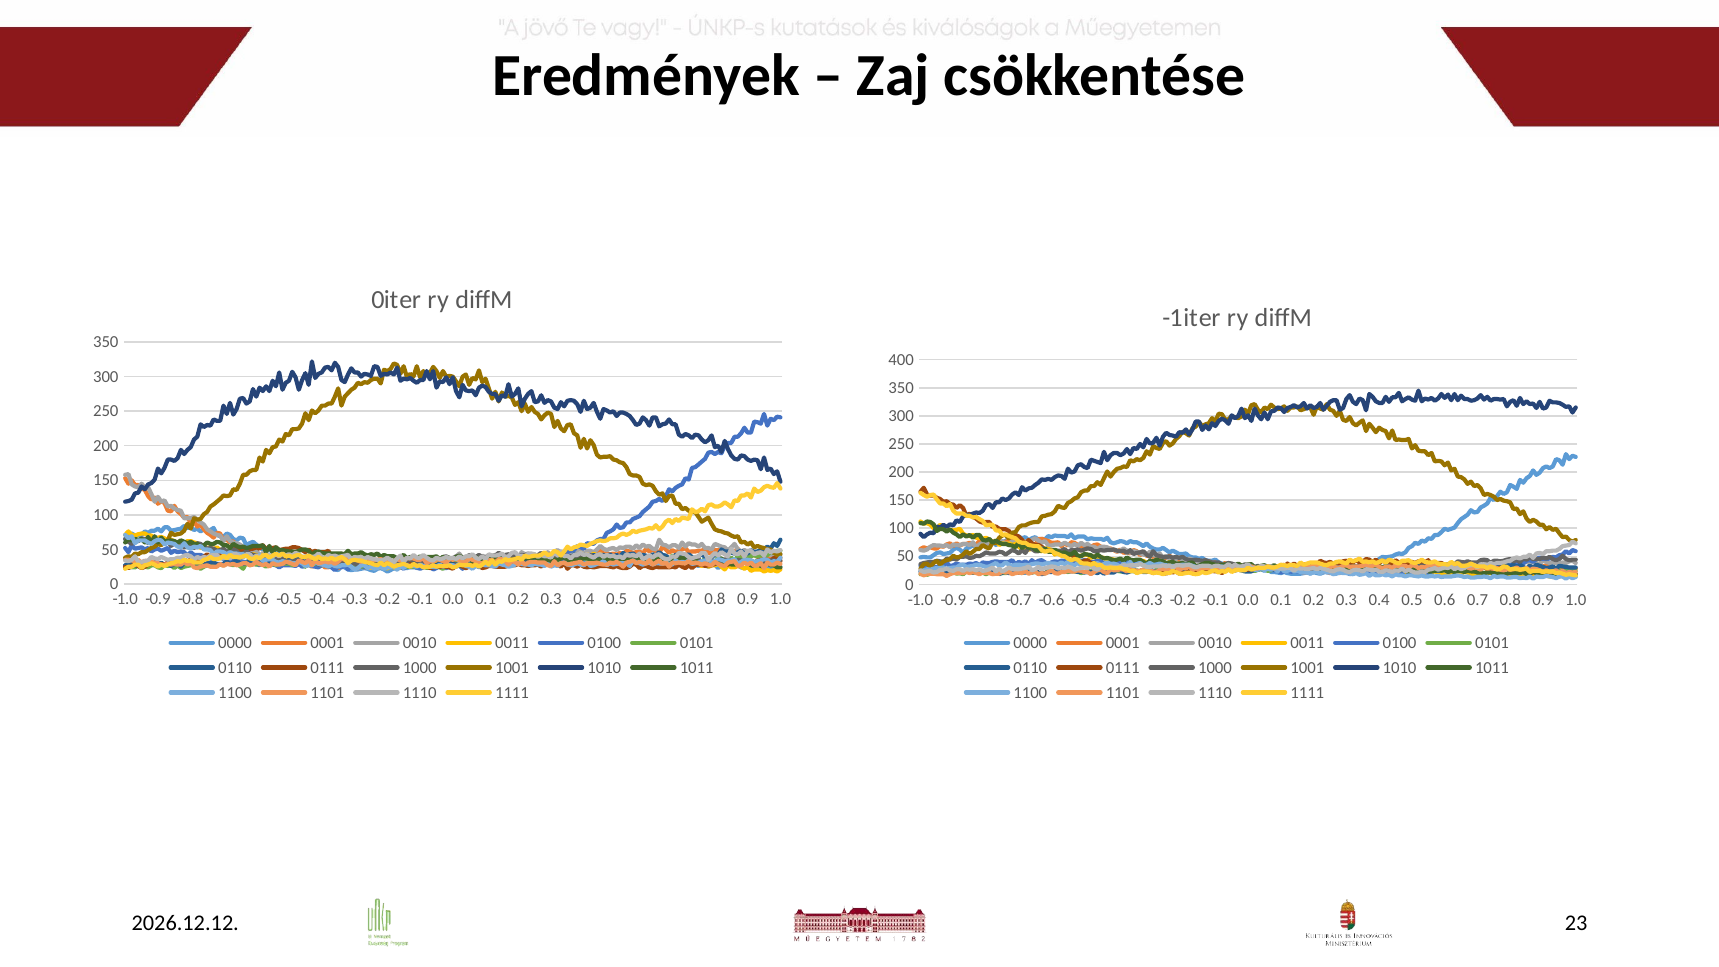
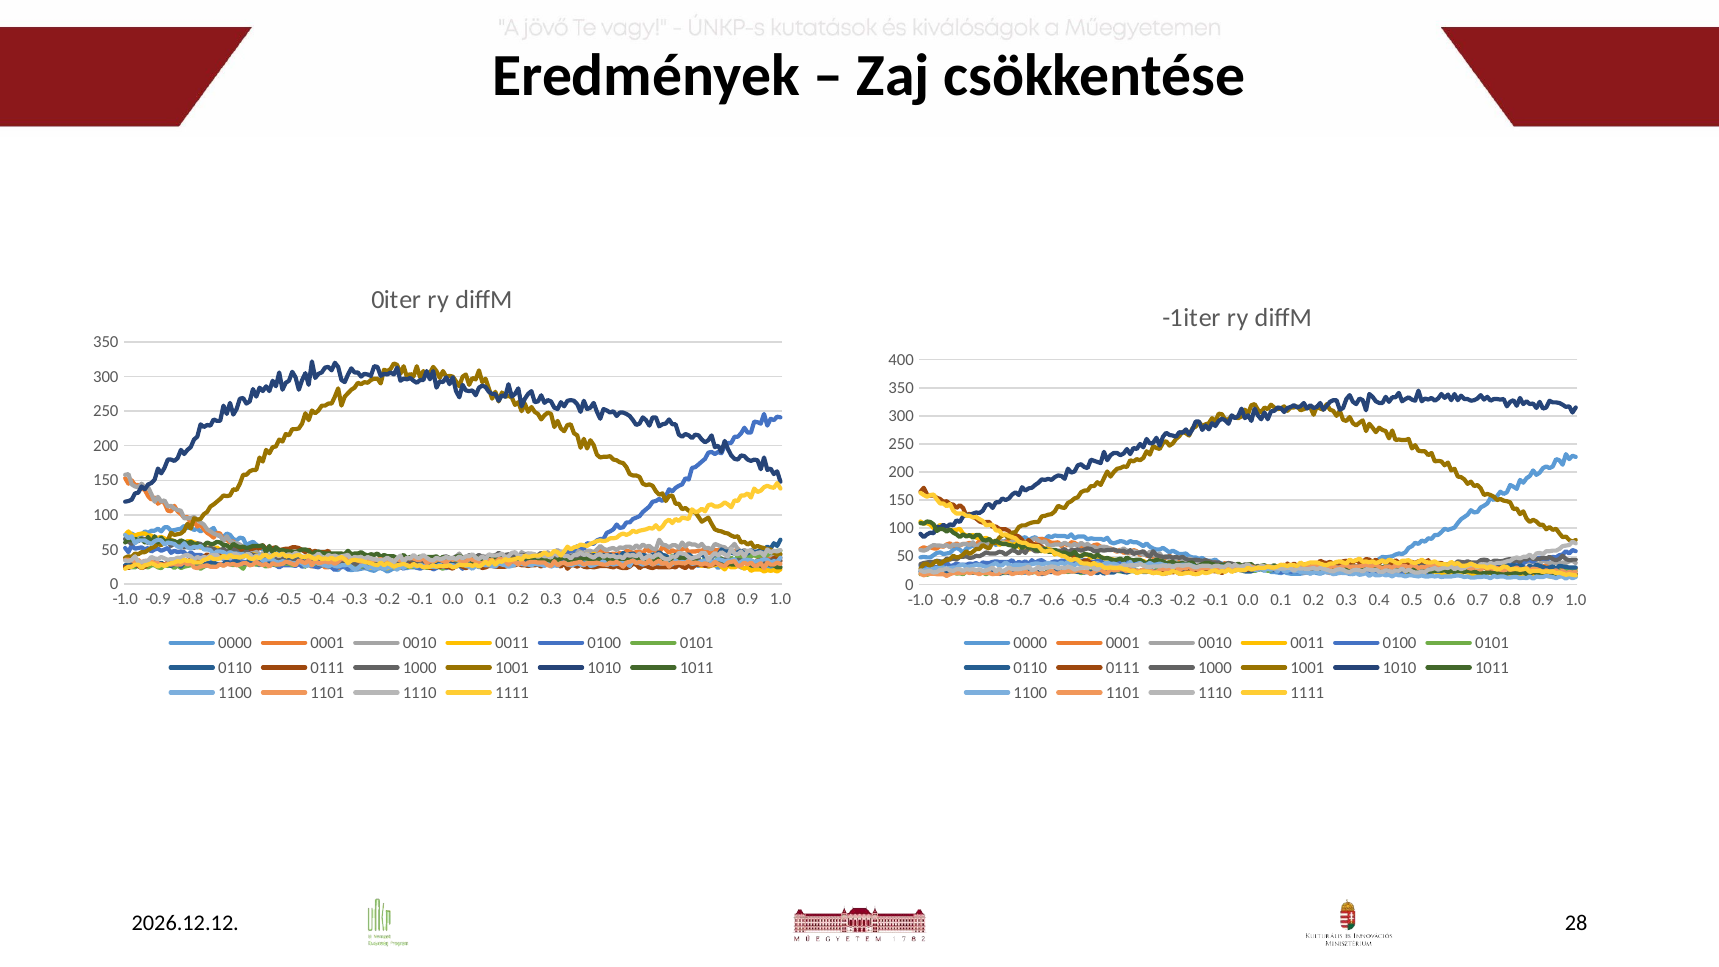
23: 23 -> 28
